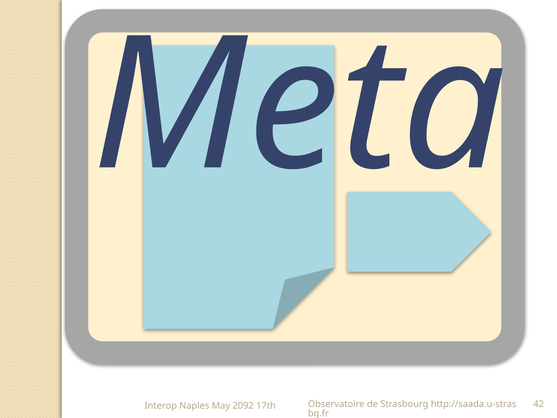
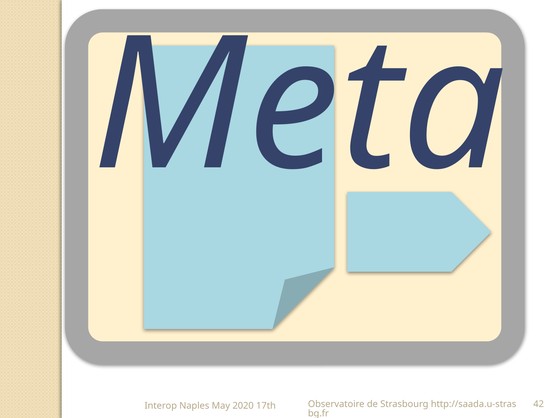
2092: 2092 -> 2020
